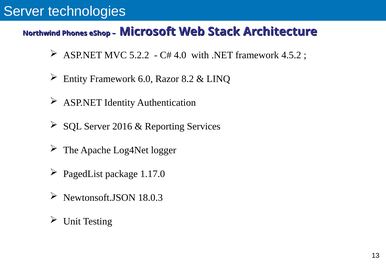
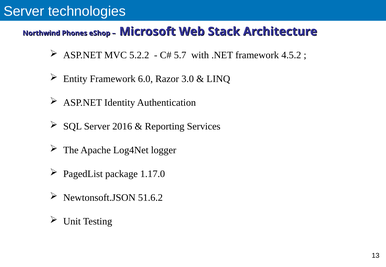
4.0: 4.0 -> 5.7
8.2: 8.2 -> 3.0
18.0.3: 18.0.3 -> 51.6.2
